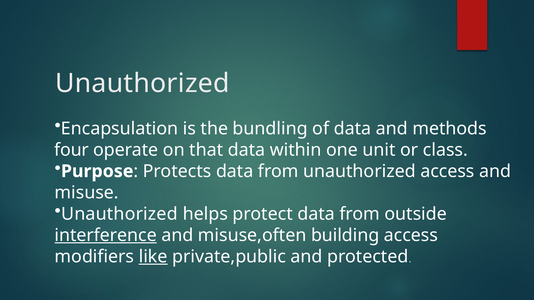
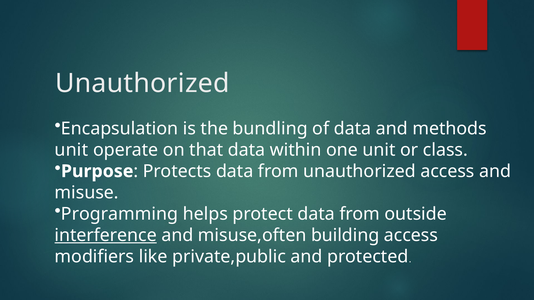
four at (72, 150): four -> unit
Unauthorized at (119, 214): Unauthorized -> Programming
like underline: present -> none
